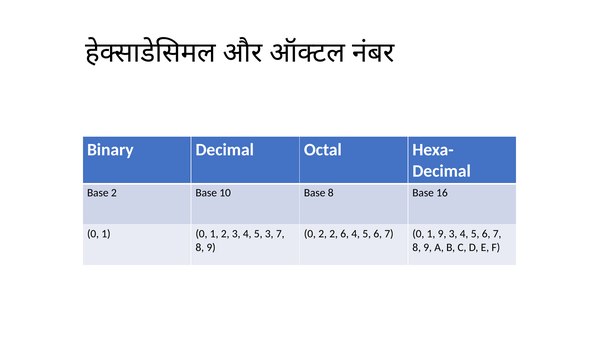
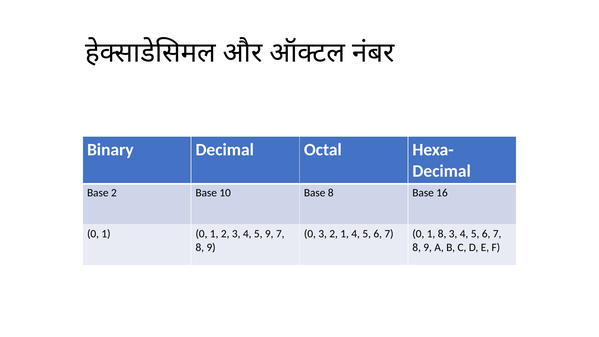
5 3: 3 -> 9
0 2: 2 -> 3
2 6: 6 -> 1
1 9: 9 -> 8
